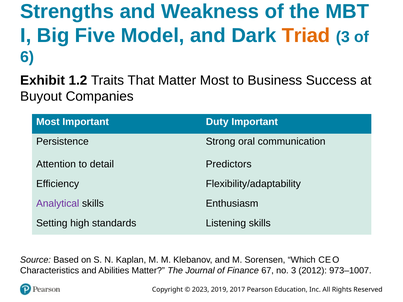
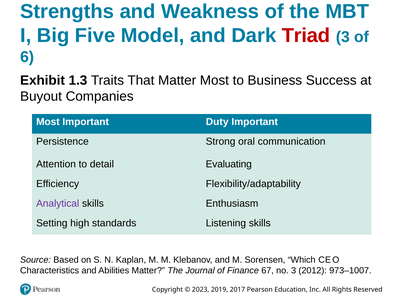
Triad colour: orange -> red
1.2: 1.2 -> 1.3
Predictors: Predictors -> Evaluating
